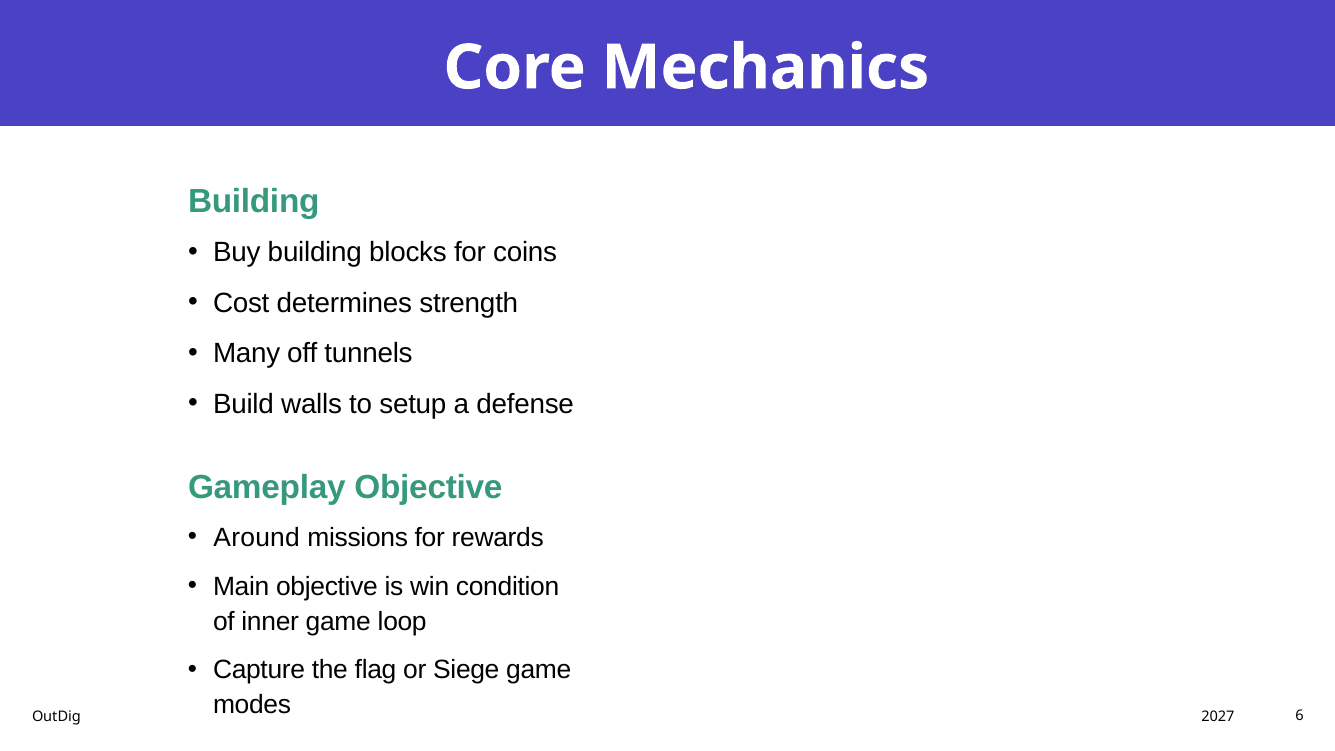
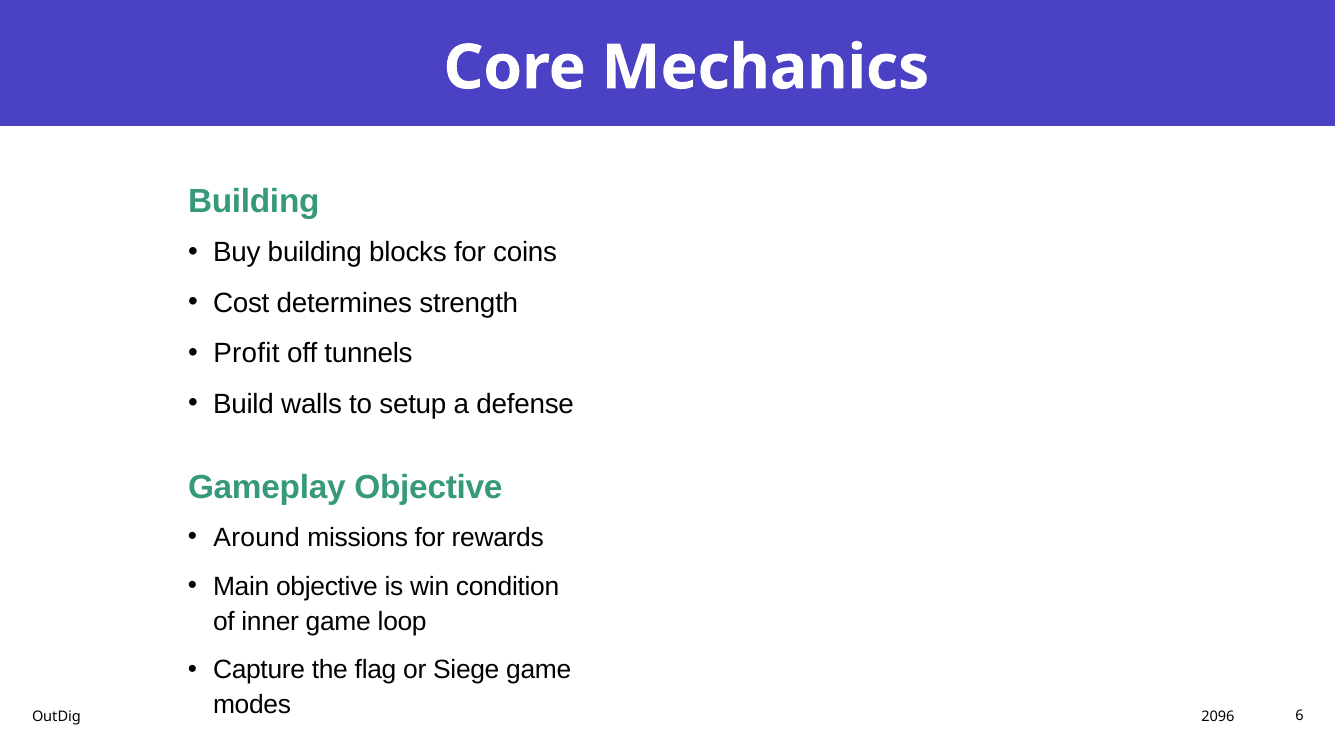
Many: Many -> Profit
2027: 2027 -> 2096
